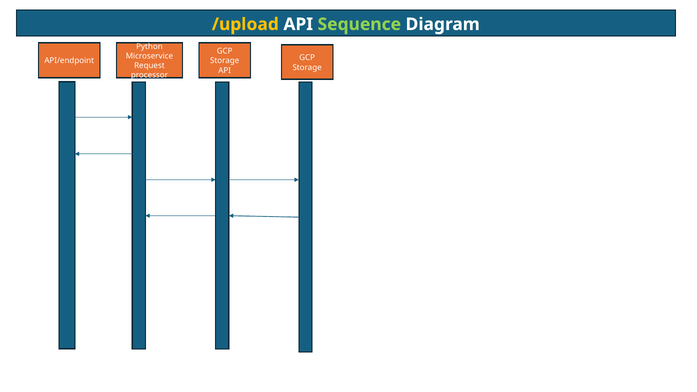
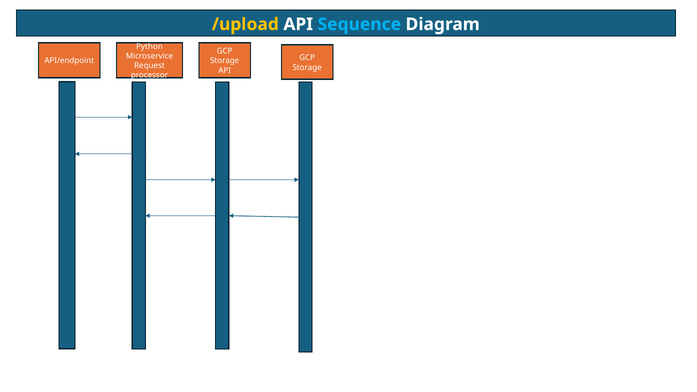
Sequence colour: light green -> light blue
